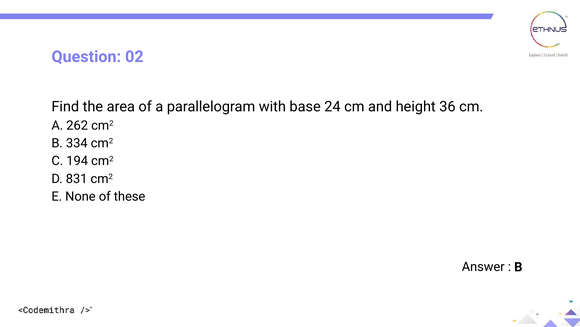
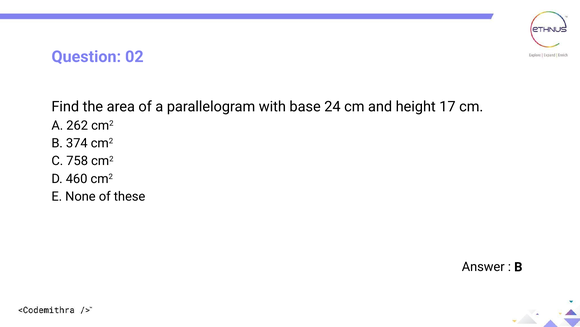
36: 36 -> 17
334: 334 -> 374
194: 194 -> 758
831: 831 -> 460
